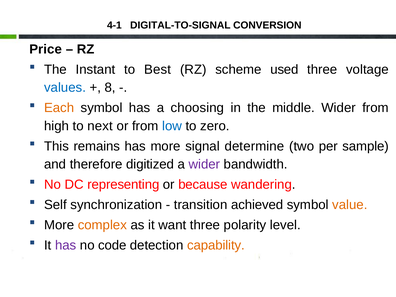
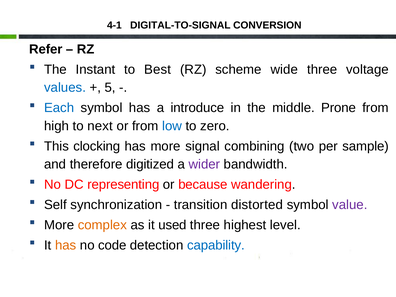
Price: Price -> Refer
used: used -> wide
8: 8 -> 5
Each colour: orange -> blue
choosing: choosing -> introduce
middle Wider: Wider -> Prone
remains: remains -> clocking
determine: determine -> combining
achieved: achieved -> distorted
value colour: orange -> purple
want: want -> used
polarity: polarity -> highest
has at (66, 245) colour: purple -> orange
capability colour: orange -> blue
